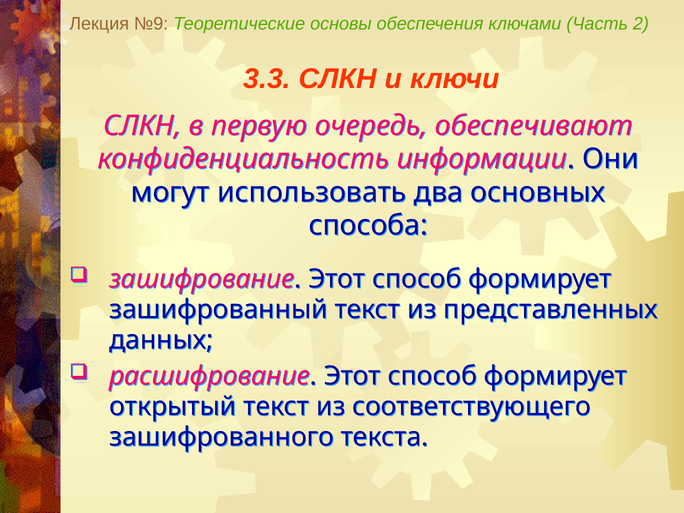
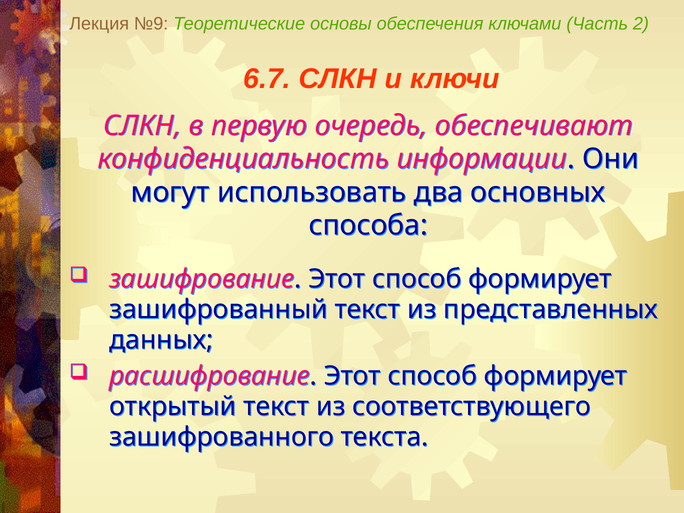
3.3: 3.3 -> 6.7
